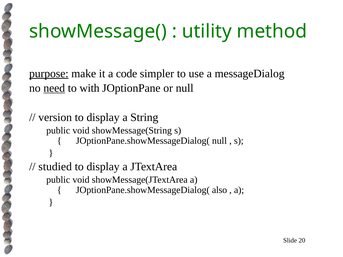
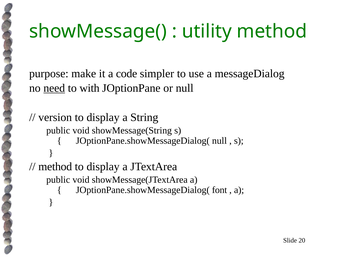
purpose underline: present -> none
studied at (55, 167): studied -> method
also: also -> font
